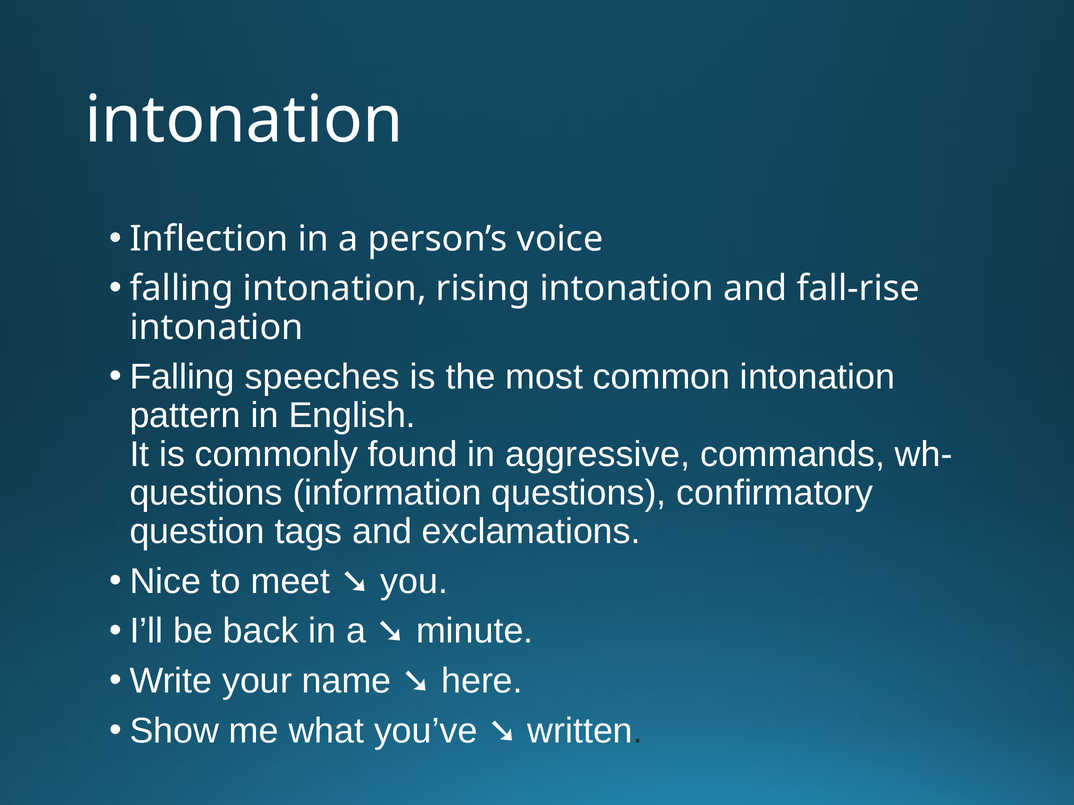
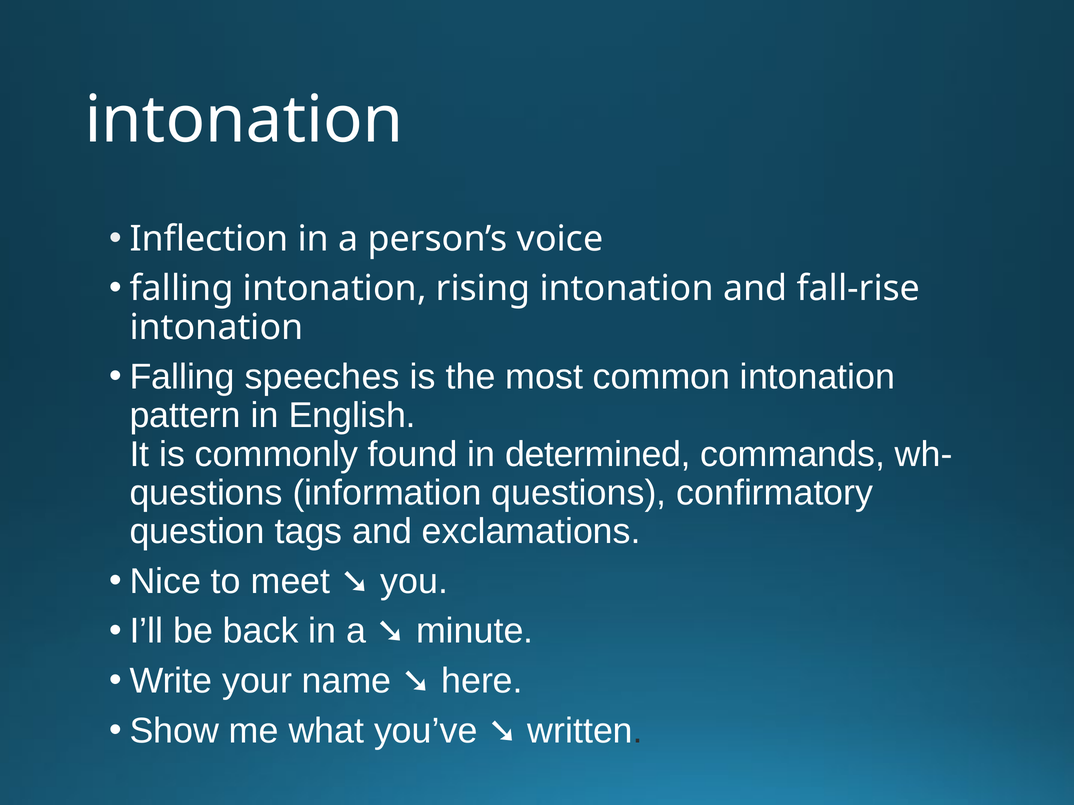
aggressive: aggressive -> determined
